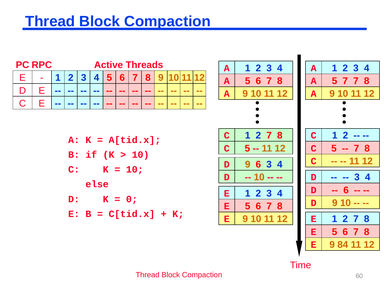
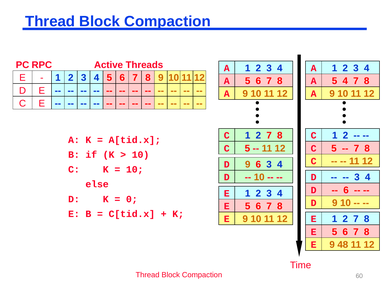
5 7: 7 -> 4
84: 84 -> 48
